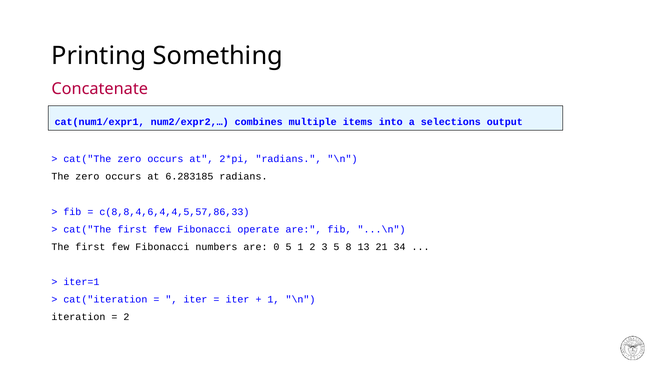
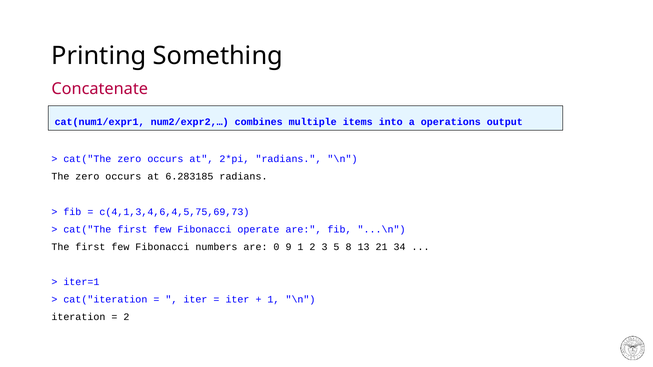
selections: selections -> operations
c(8,8,4,6,4,4,5,57,86,33: c(8,8,4,6,4,4,5,57,86,33 -> c(4,1,3,4,6,4,5,75,69,73
0 5: 5 -> 9
